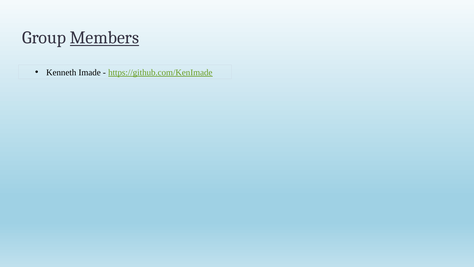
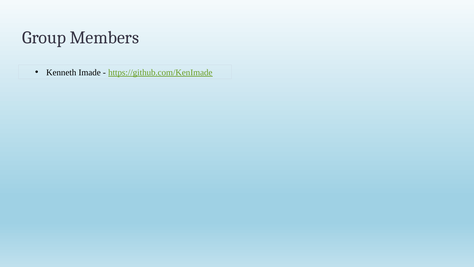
Members underline: present -> none
